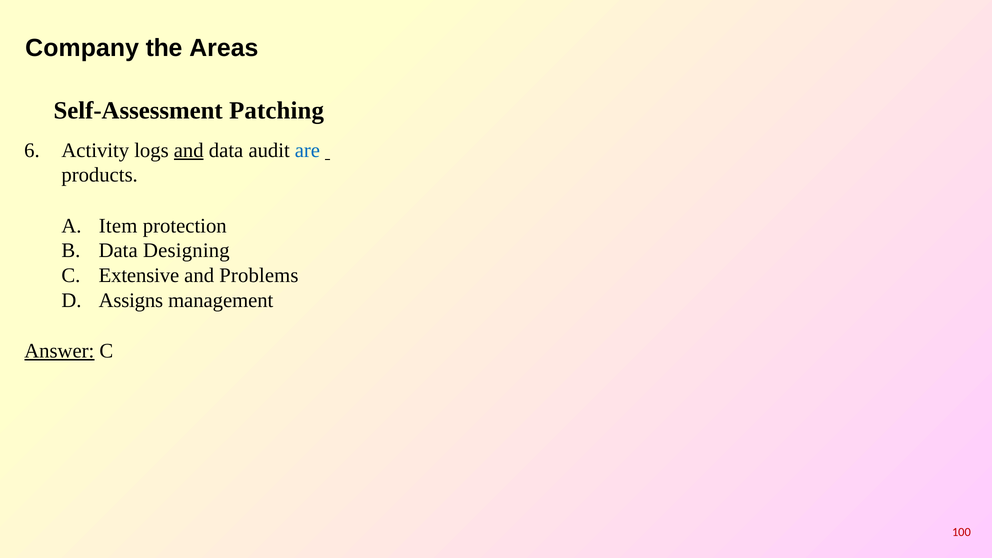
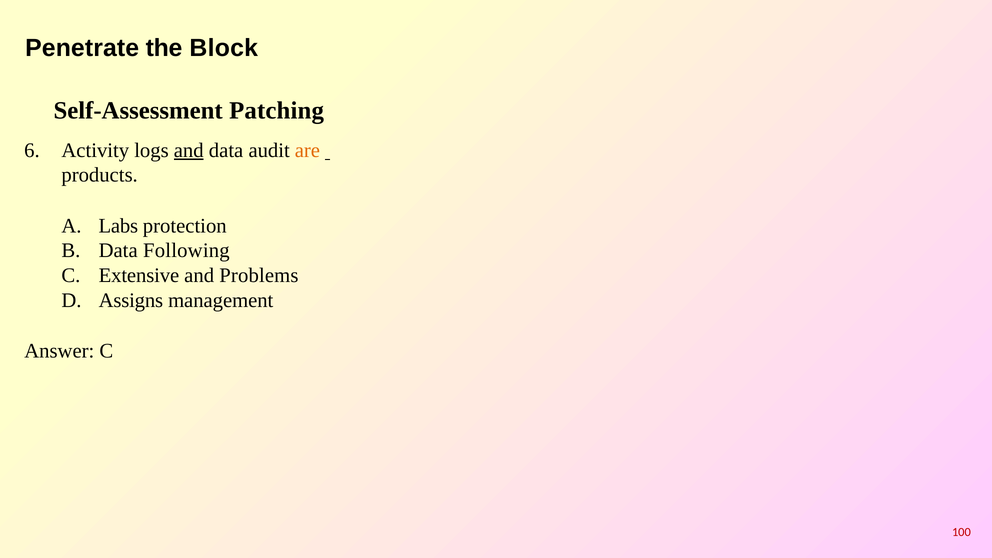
Company: Company -> Penetrate
Areas: Areas -> Block
are colour: blue -> orange
Item: Item -> Labs
Designing: Designing -> Following
Answer underline: present -> none
